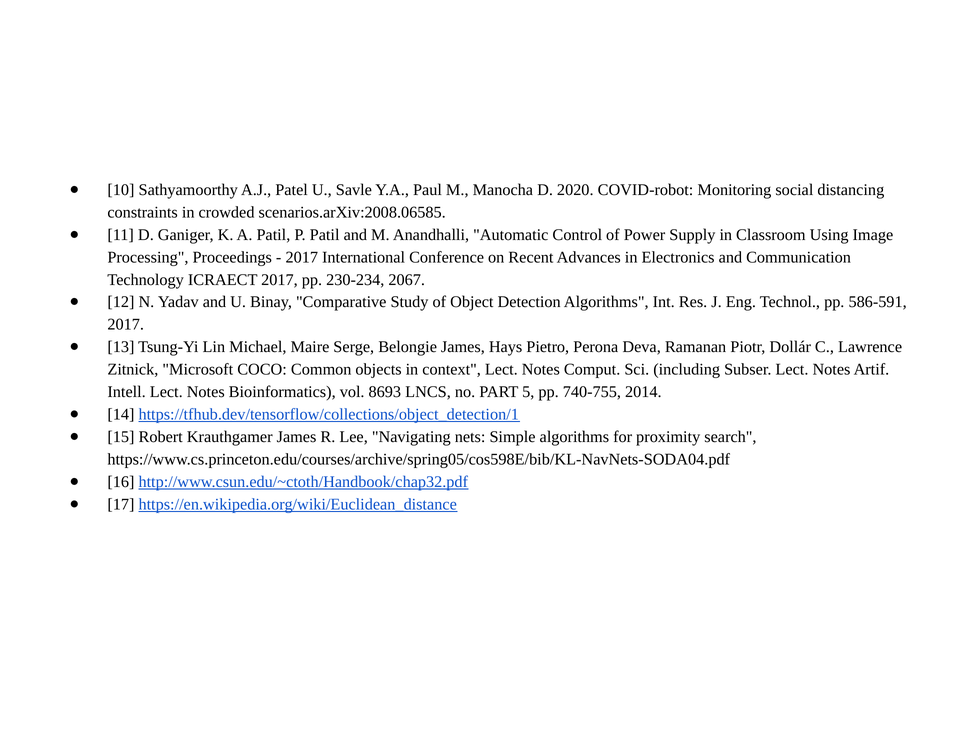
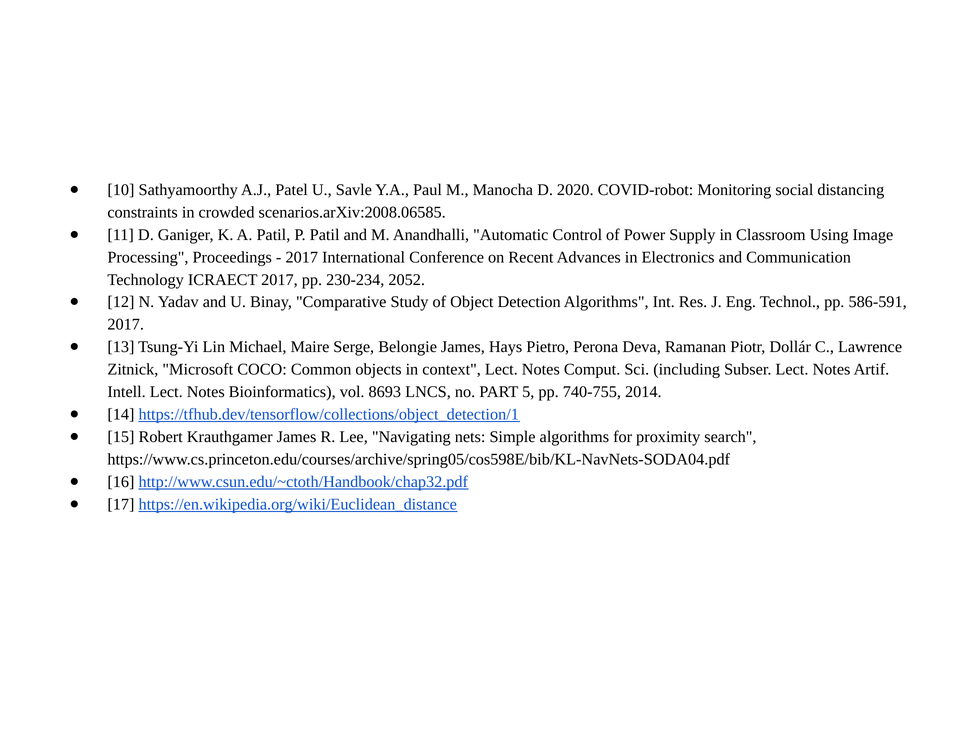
2067: 2067 -> 2052
